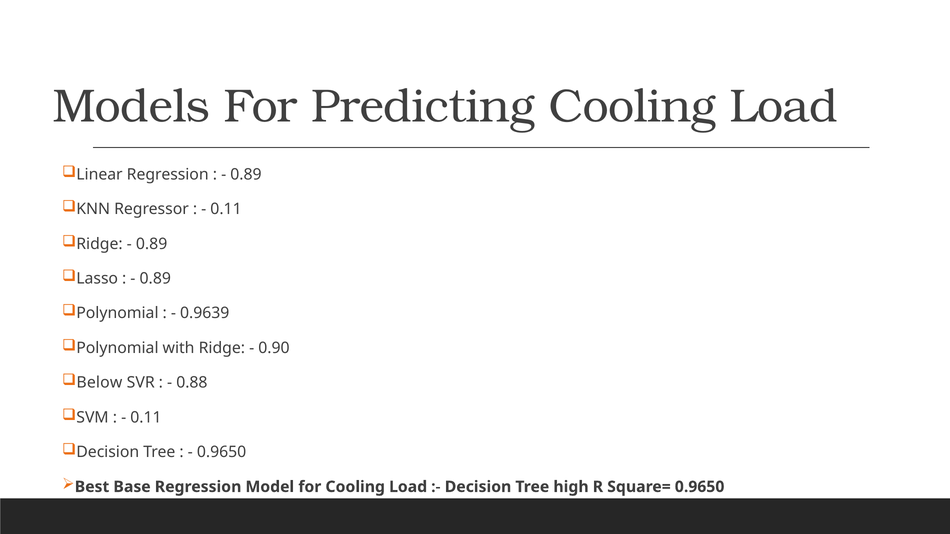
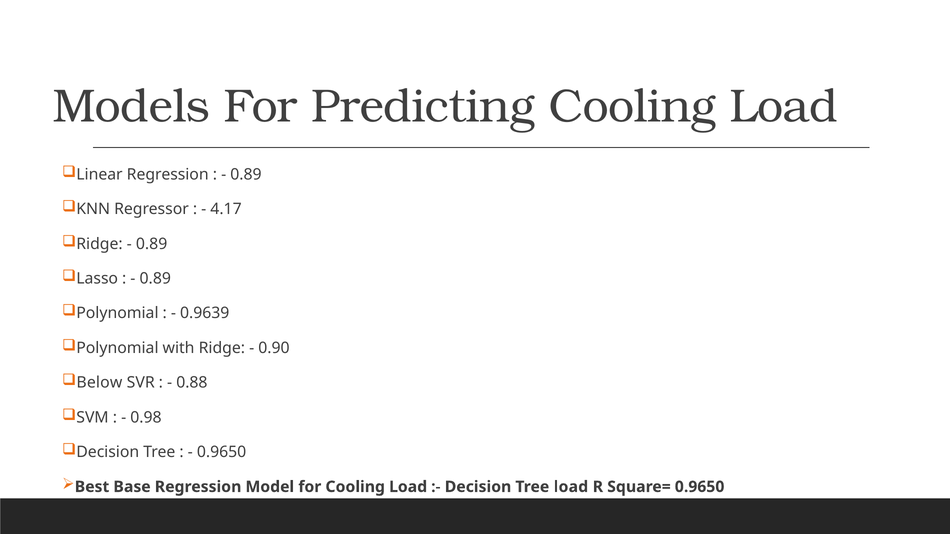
0.11 at (226, 209): 0.11 -> 4.17
0.11 at (146, 418): 0.11 -> 0.98
Tree high: high -> load
